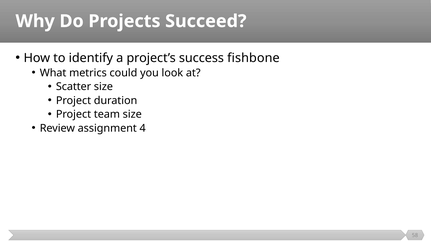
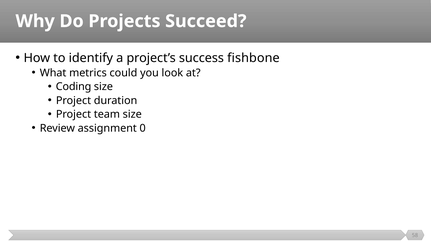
Scatter: Scatter -> Coding
4: 4 -> 0
